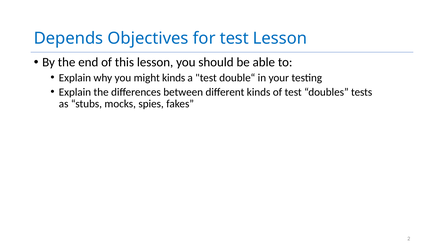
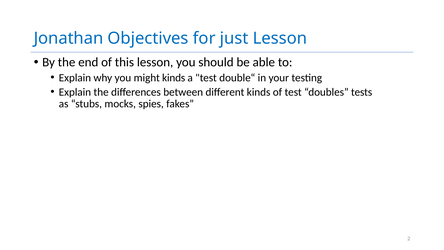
Depends: Depends -> Jonathan
for test: test -> just
